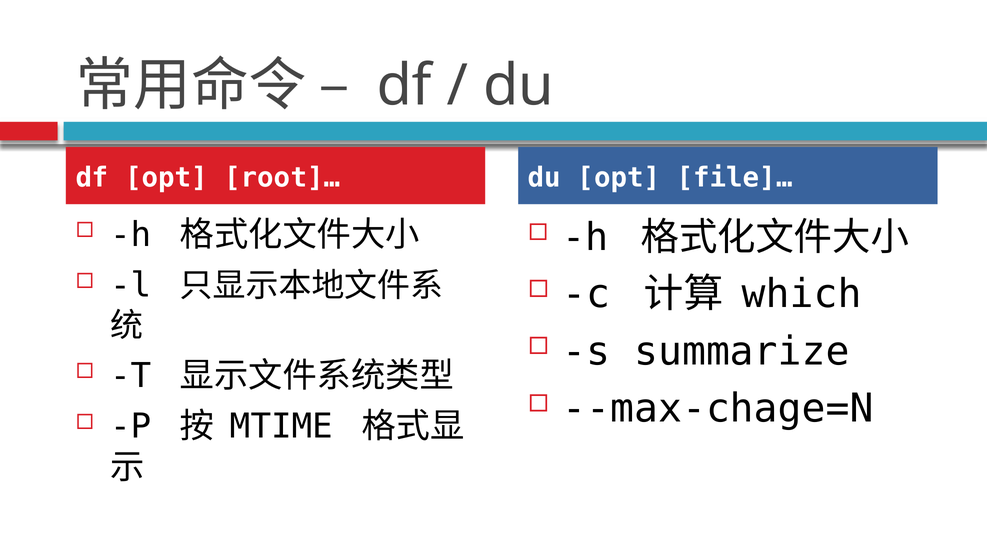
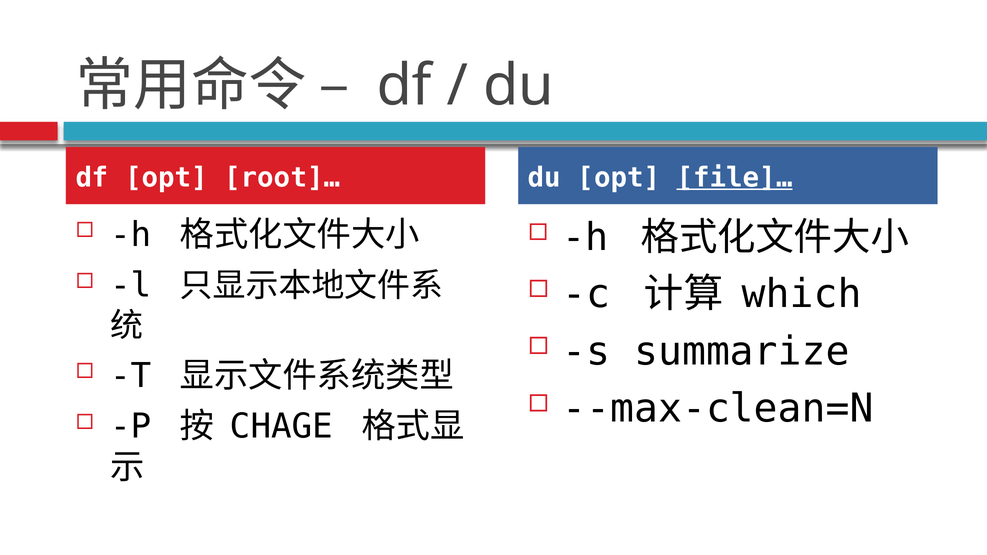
file]… underline: none -> present
--max-chage=N: --max-chage=N -> --max-clean=N
MTIME: MTIME -> CHAGE
